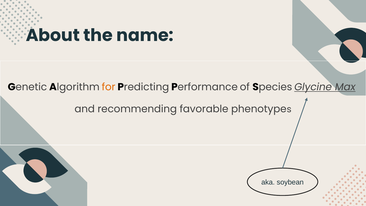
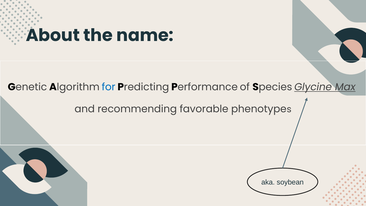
for colour: orange -> blue
